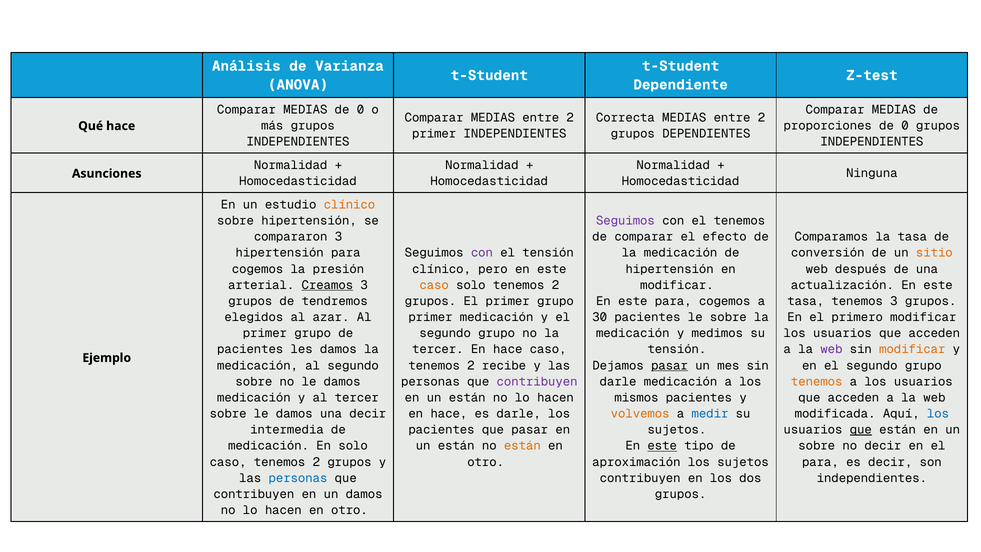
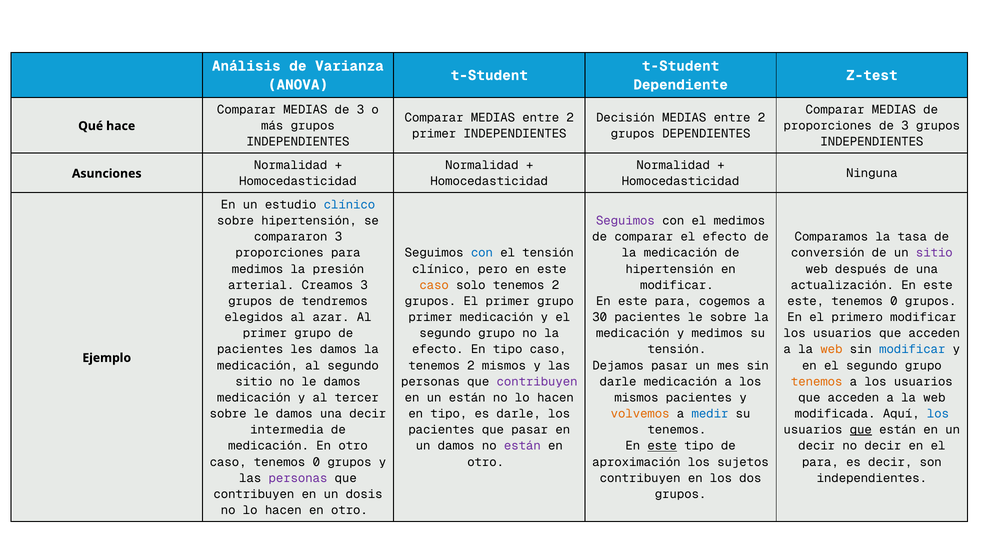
MEDIAS de 0: 0 -> 3
Correcta: Correcta -> Decisión
proporciones de 0: 0 -> 3
clínico at (349, 205) colour: orange -> blue
el tenemos: tenemos -> medimos
hipertensión at (280, 253): hipertensión -> proporciones
con at (482, 253) colour: purple -> blue
sitio at (934, 253) colour: orange -> purple
cogemos at (258, 269): cogemos -> medimos
Creamos underline: present -> none
tasa at (806, 301): tasa -> este
3 at (894, 301): 3 -> 0
tercer at (438, 349): tercer -> efecto
hace at (508, 349): hace -> tipo
web at (831, 349) colour: purple -> orange
modificar at (912, 349) colour: orange -> blue
2 recibe: recibe -> mismos
pasar at (670, 365) underline: present -> none
sobre at (254, 381): sobre -> sitio
hace at (449, 414): hace -> tipo
sujetos at (677, 430): sujetos -> tenemos
medicación En solo: solo -> otro
están at (456, 446): están -> damos
están at (522, 446) colour: orange -> purple
sobre at (817, 446): sobre -> decir
2 at (316, 462): 2 -> 0
personas at (298, 478) colour: blue -> purple
un damos: damos -> dosis
